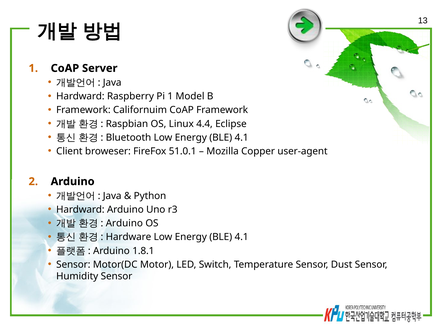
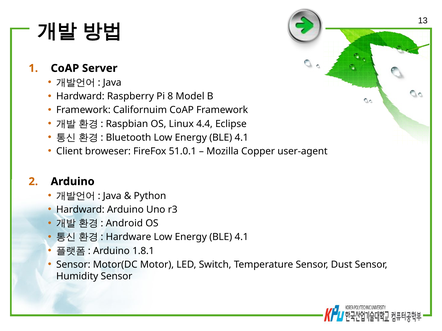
Pi 1: 1 -> 8
Arduino at (124, 224): Arduino -> Android
